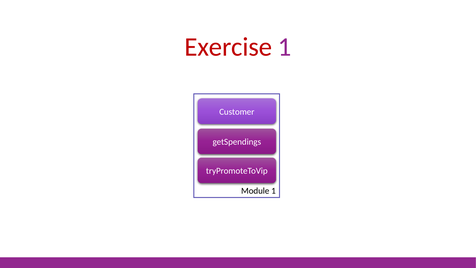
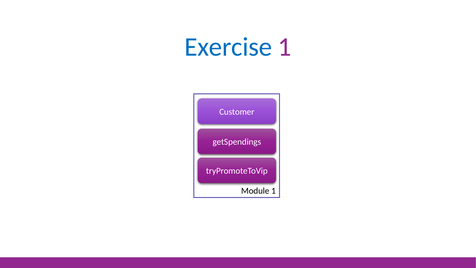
Exercise colour: red -> blue
